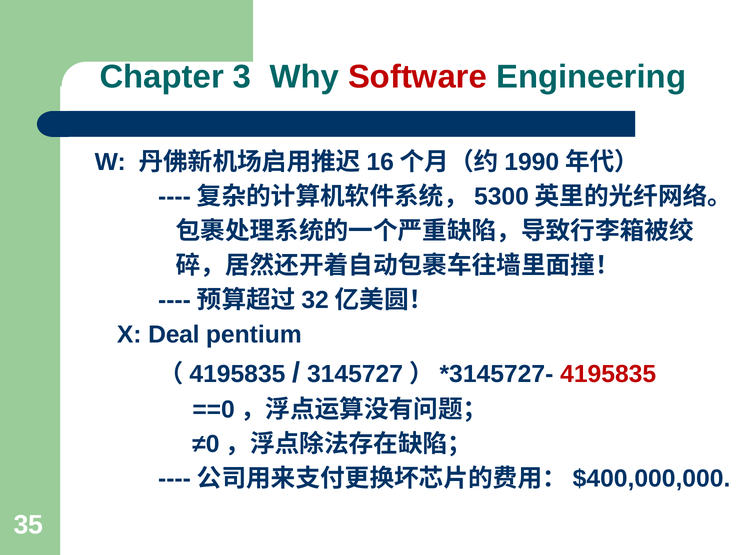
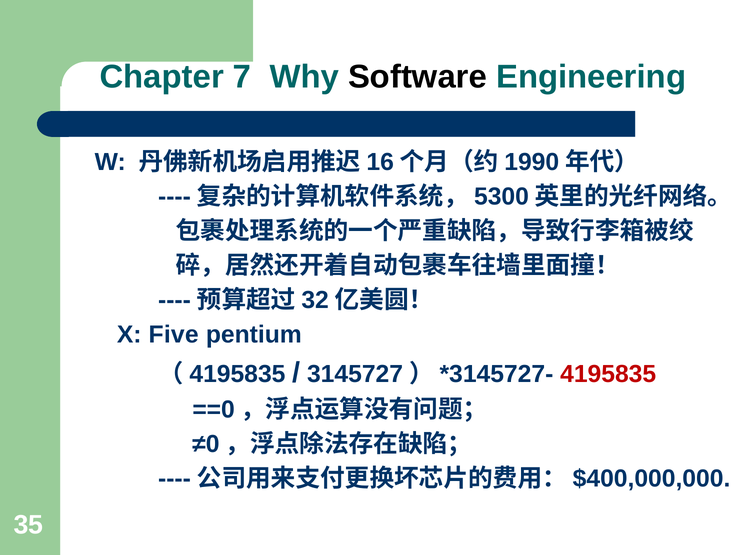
3: 3 -> 7
Software colour: red -> black
Deal: Deal -> Five
